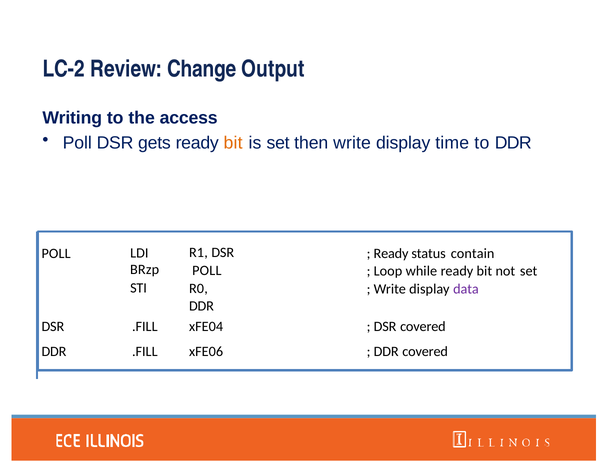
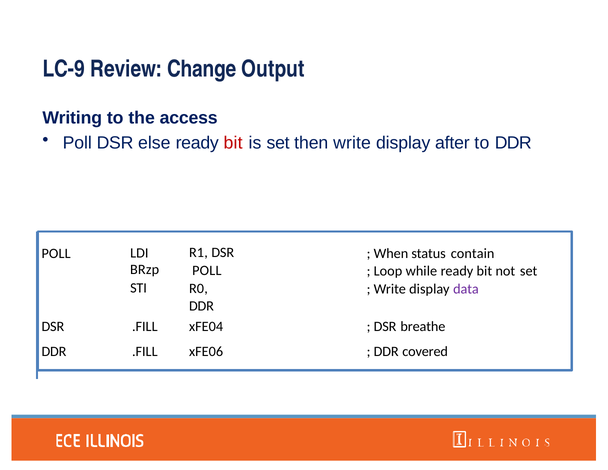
LC-2: LC-2 -> LC-9
gets: gets -> else
bit at (233, 143) colour: orange -> red
time: time -> after
Ready at (391, 253): Ready -> When
DSR covered: covered -> breathe
